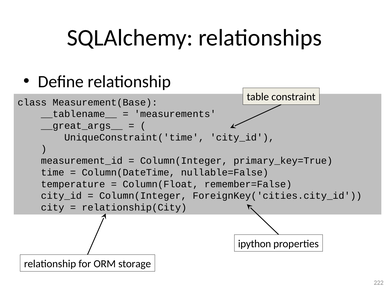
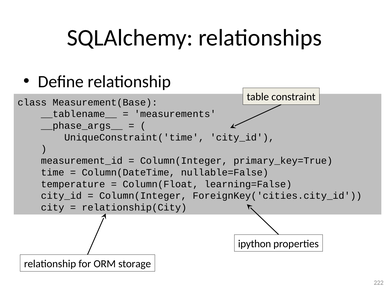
__great_args__: __great_args__ -> __phase_args__
remember=False: remember=False -> learning=False
